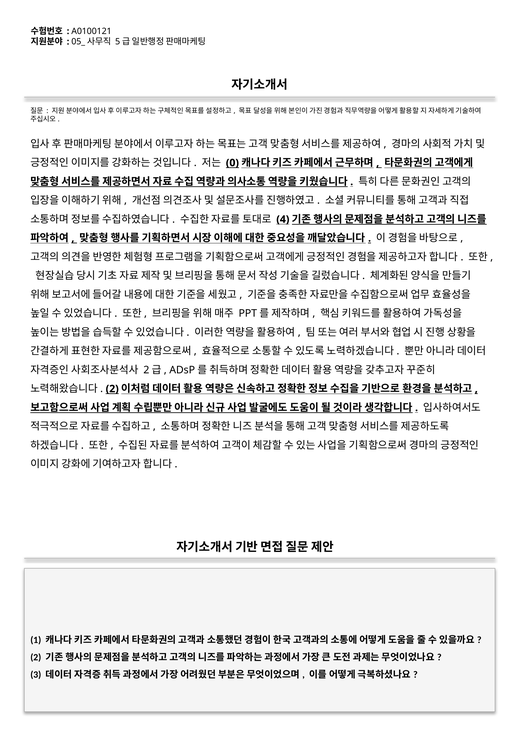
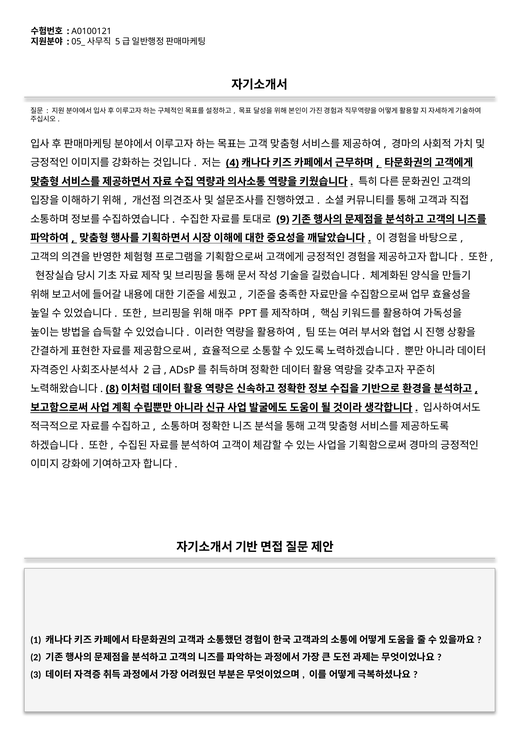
0: 0 -> 4
4: 4 -> 9
2 at (112, 389): 2 -> 8
